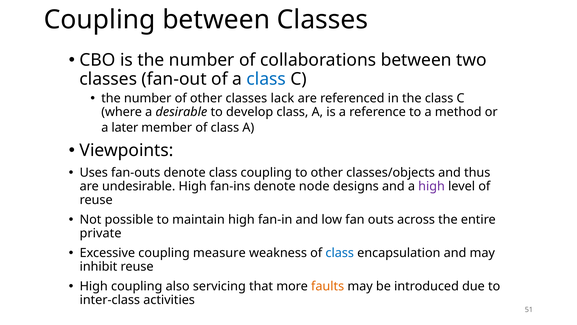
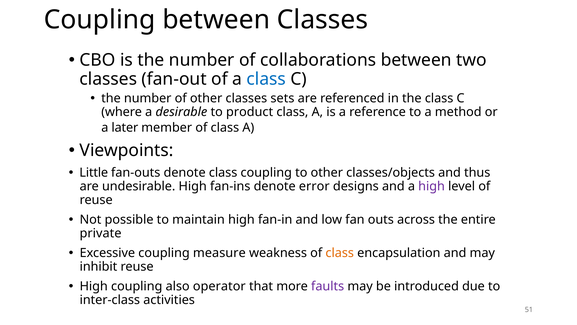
lack: lack -> sets
develop: develop -> product
Uses: Uses -> Little
node: node -> error
class at (340, 253) colour: blue -> orange
servicing: servicing -> operator
faults colour: orange -> purple
